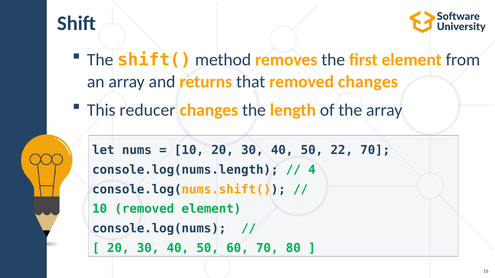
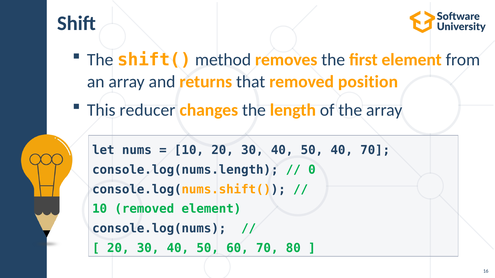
removed changes: changes -> position
50 22: 22 -> 40
4: 4 -> 0
